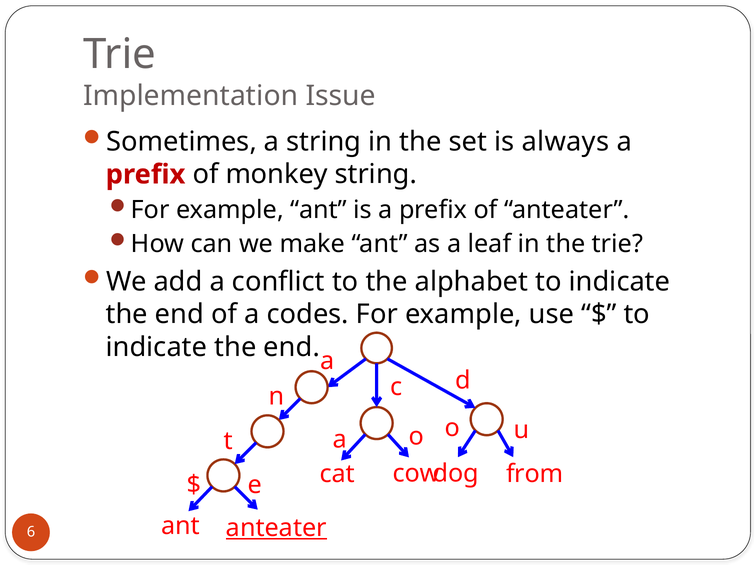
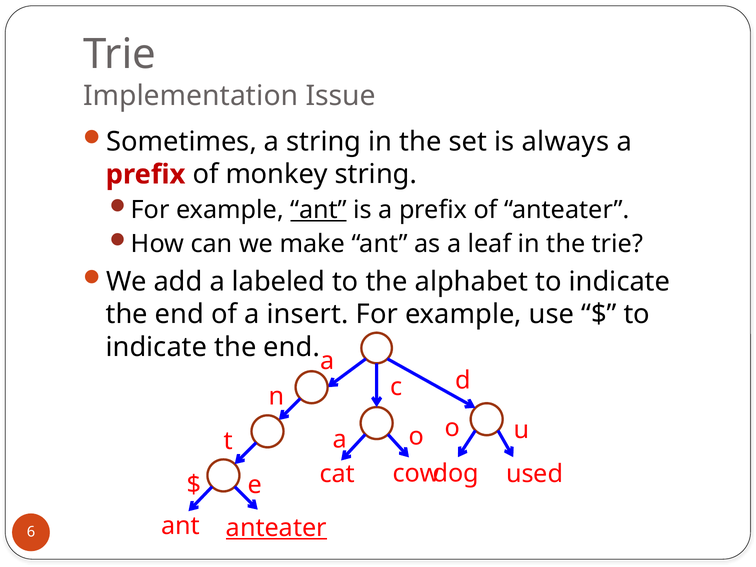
ant at (319, 210) underline: none -> present
conflict: conflict -> labeled
codes: codes -> insert
from: from -> used
